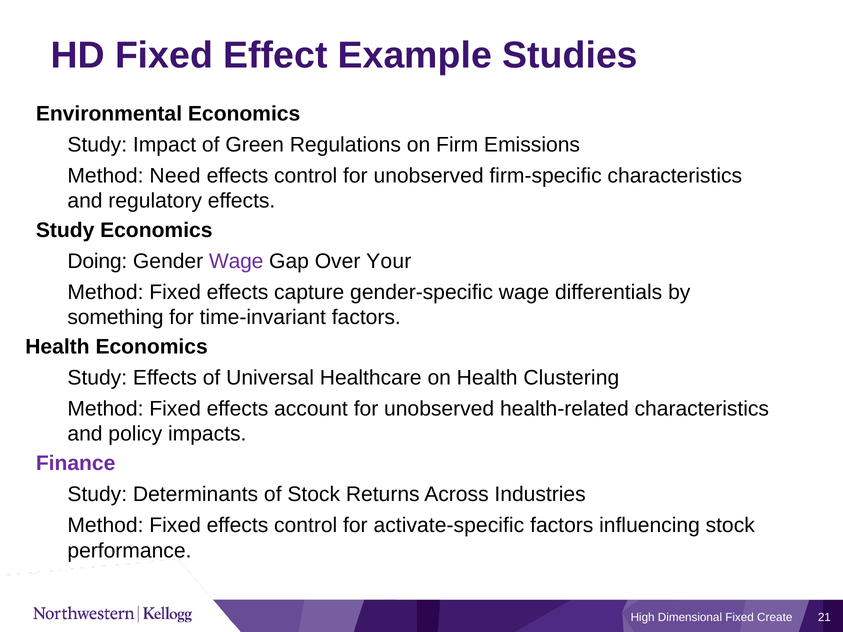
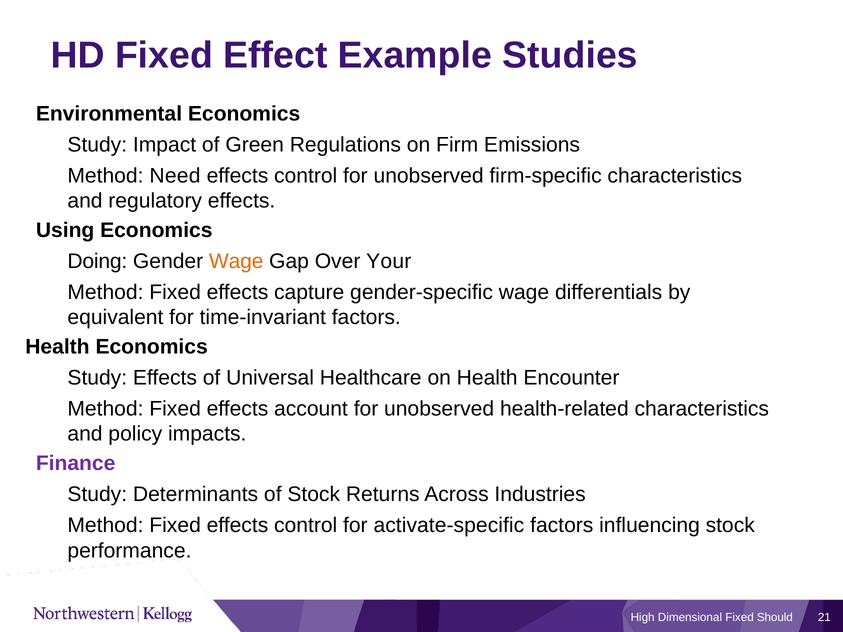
Study at (65, 231): Study -> Using
Wage at (236, 261) colour: purple -> orange
something: something -> equivalent
Clustering: Clustering -> Encounter
Create: Create -> Should
